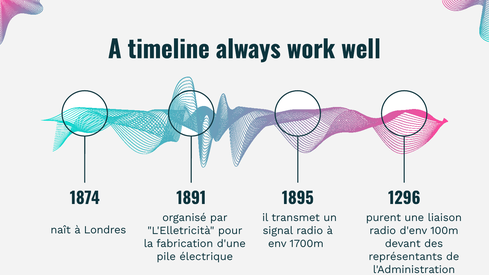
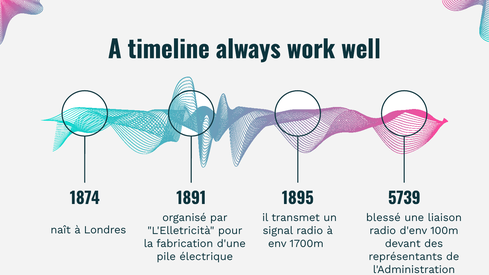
1296: 1296 -> 5739
purent: purent -> blessé
